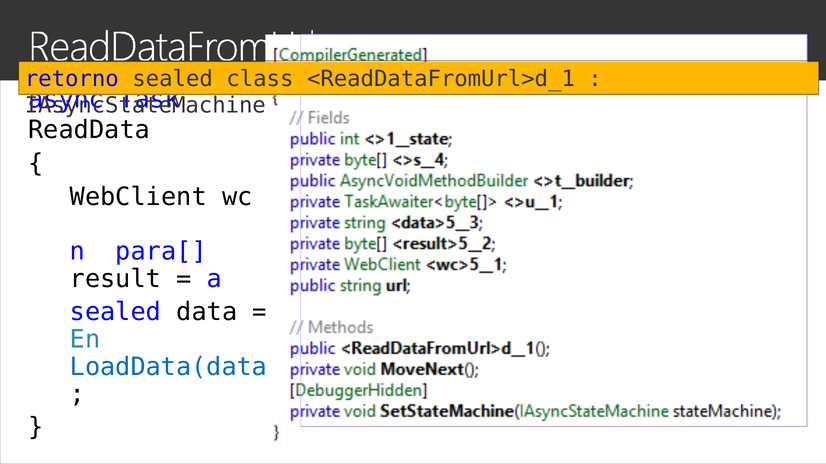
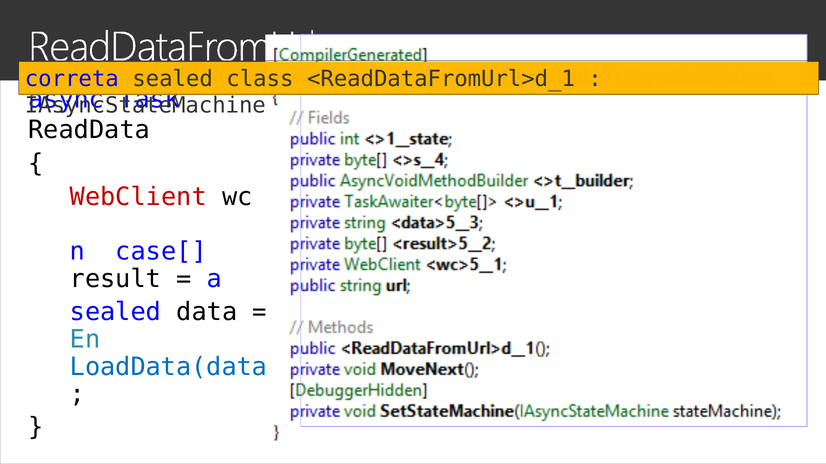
retorno: retorno -> correta
WebClient colour: black -> red
para[: para[ -> case[
